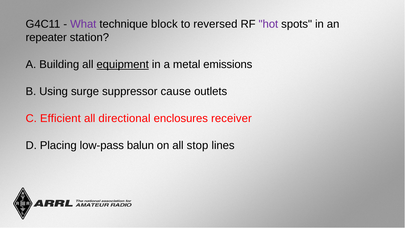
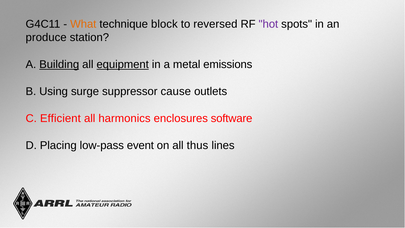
What colour: purple -> orange
repeater: repeater -> produce
Building underline: none -> present
directional: directional -> harmonics
receiver: receiver -> software
balun: balun -> event
stop: stop -> thus
